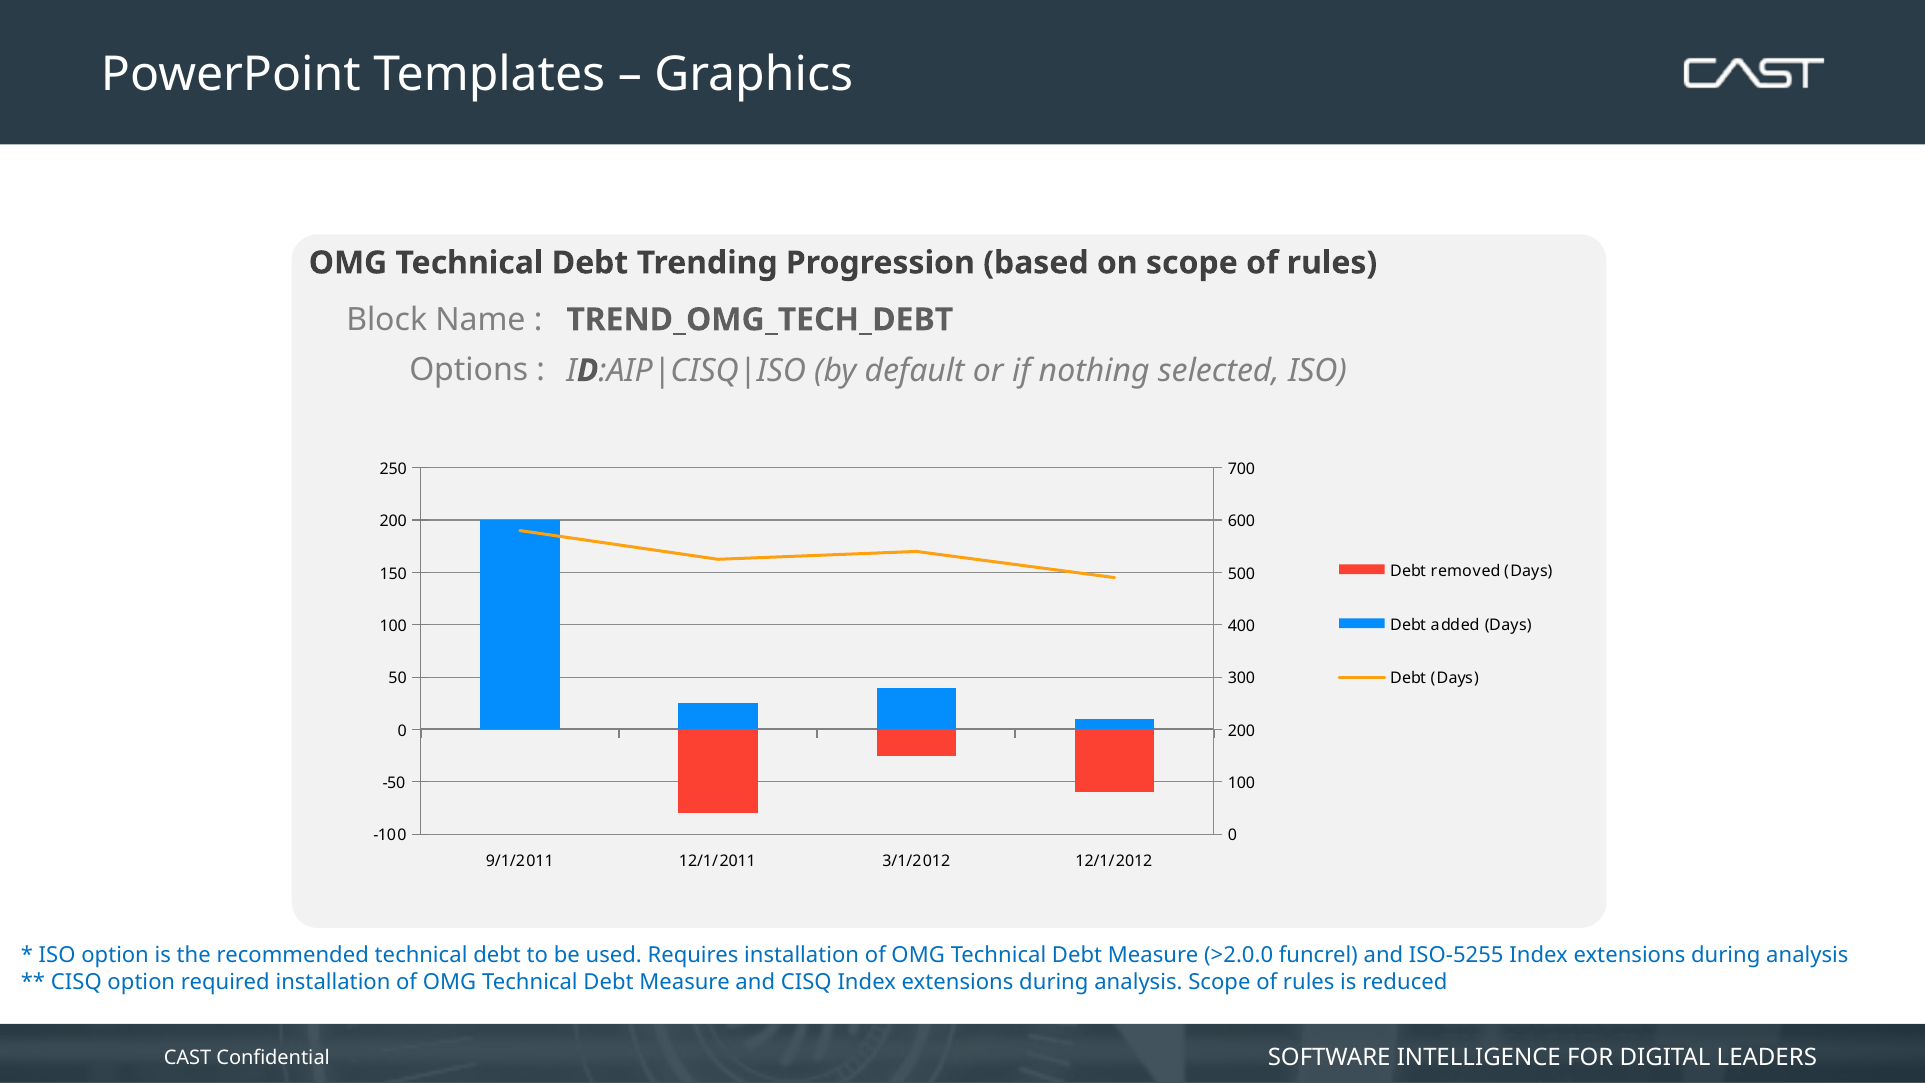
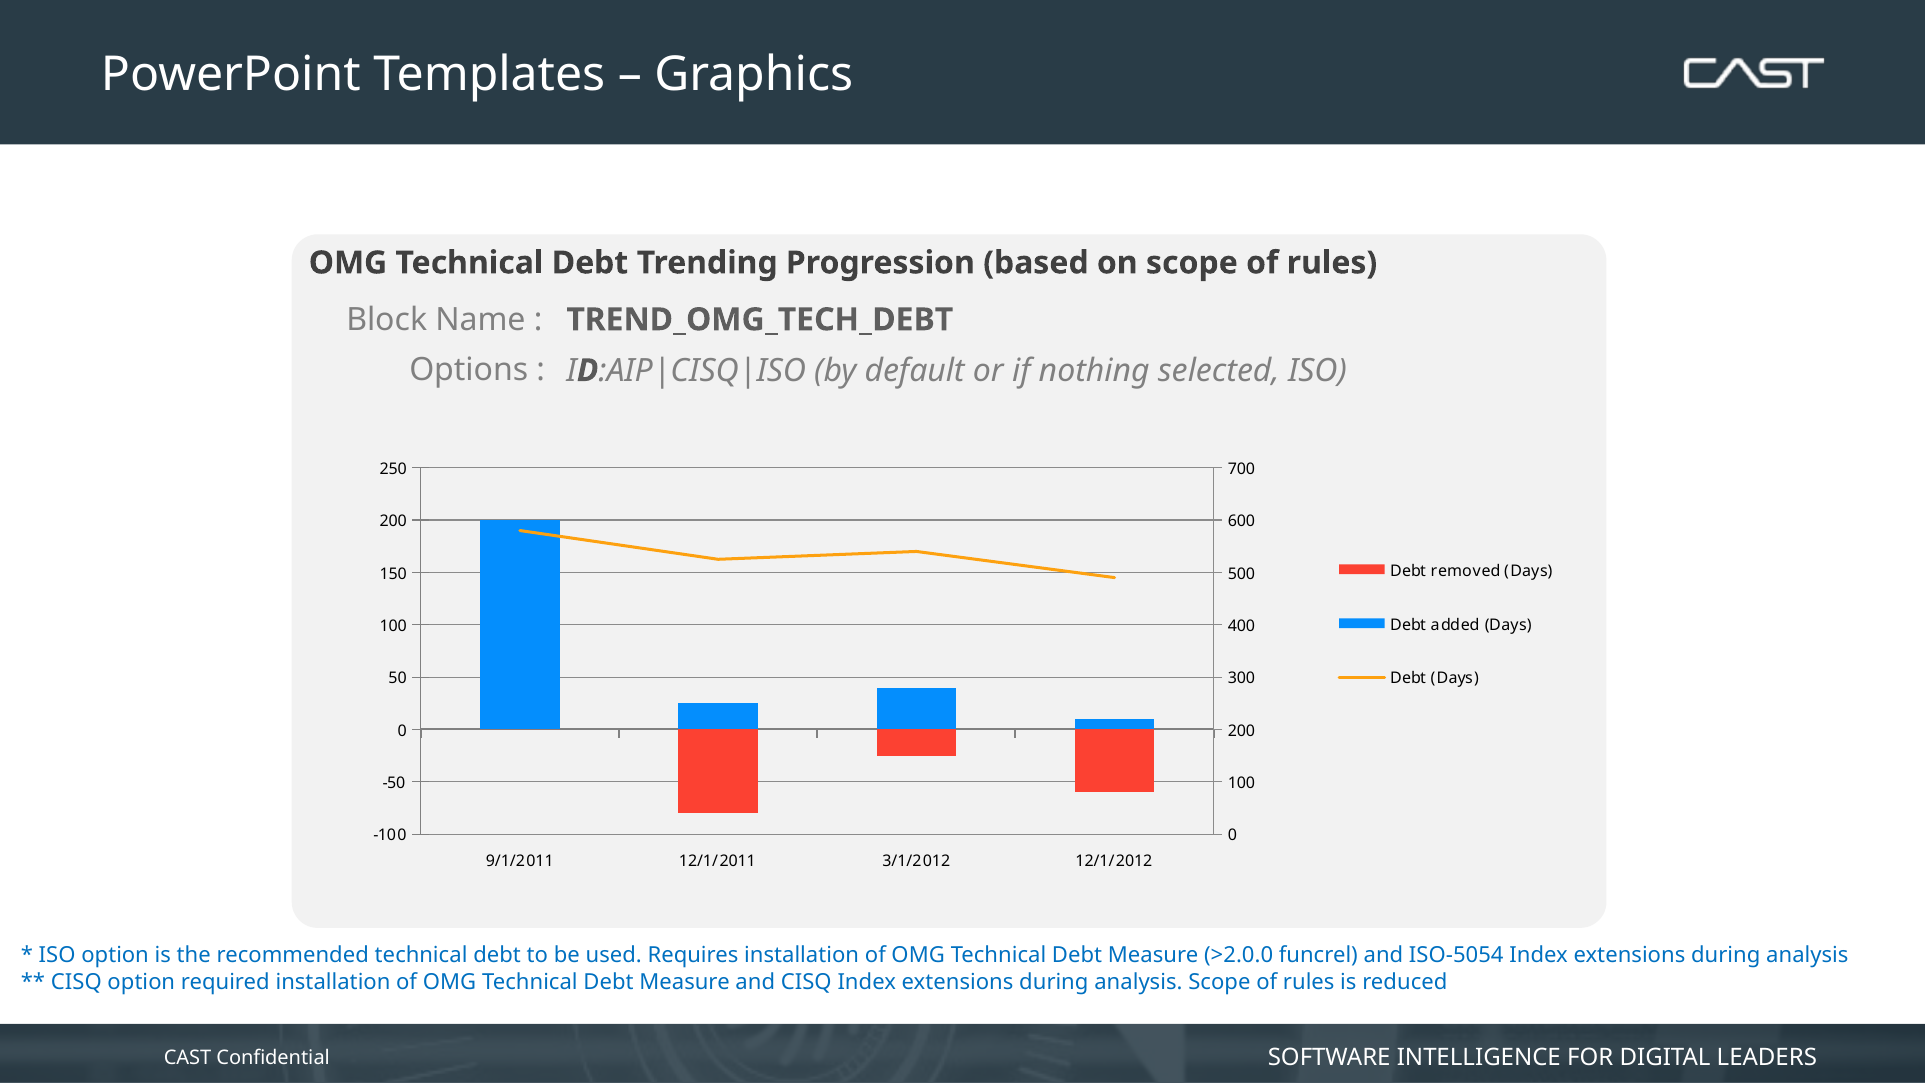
ISO-5255: ISO-5255 -> ISO-5054
